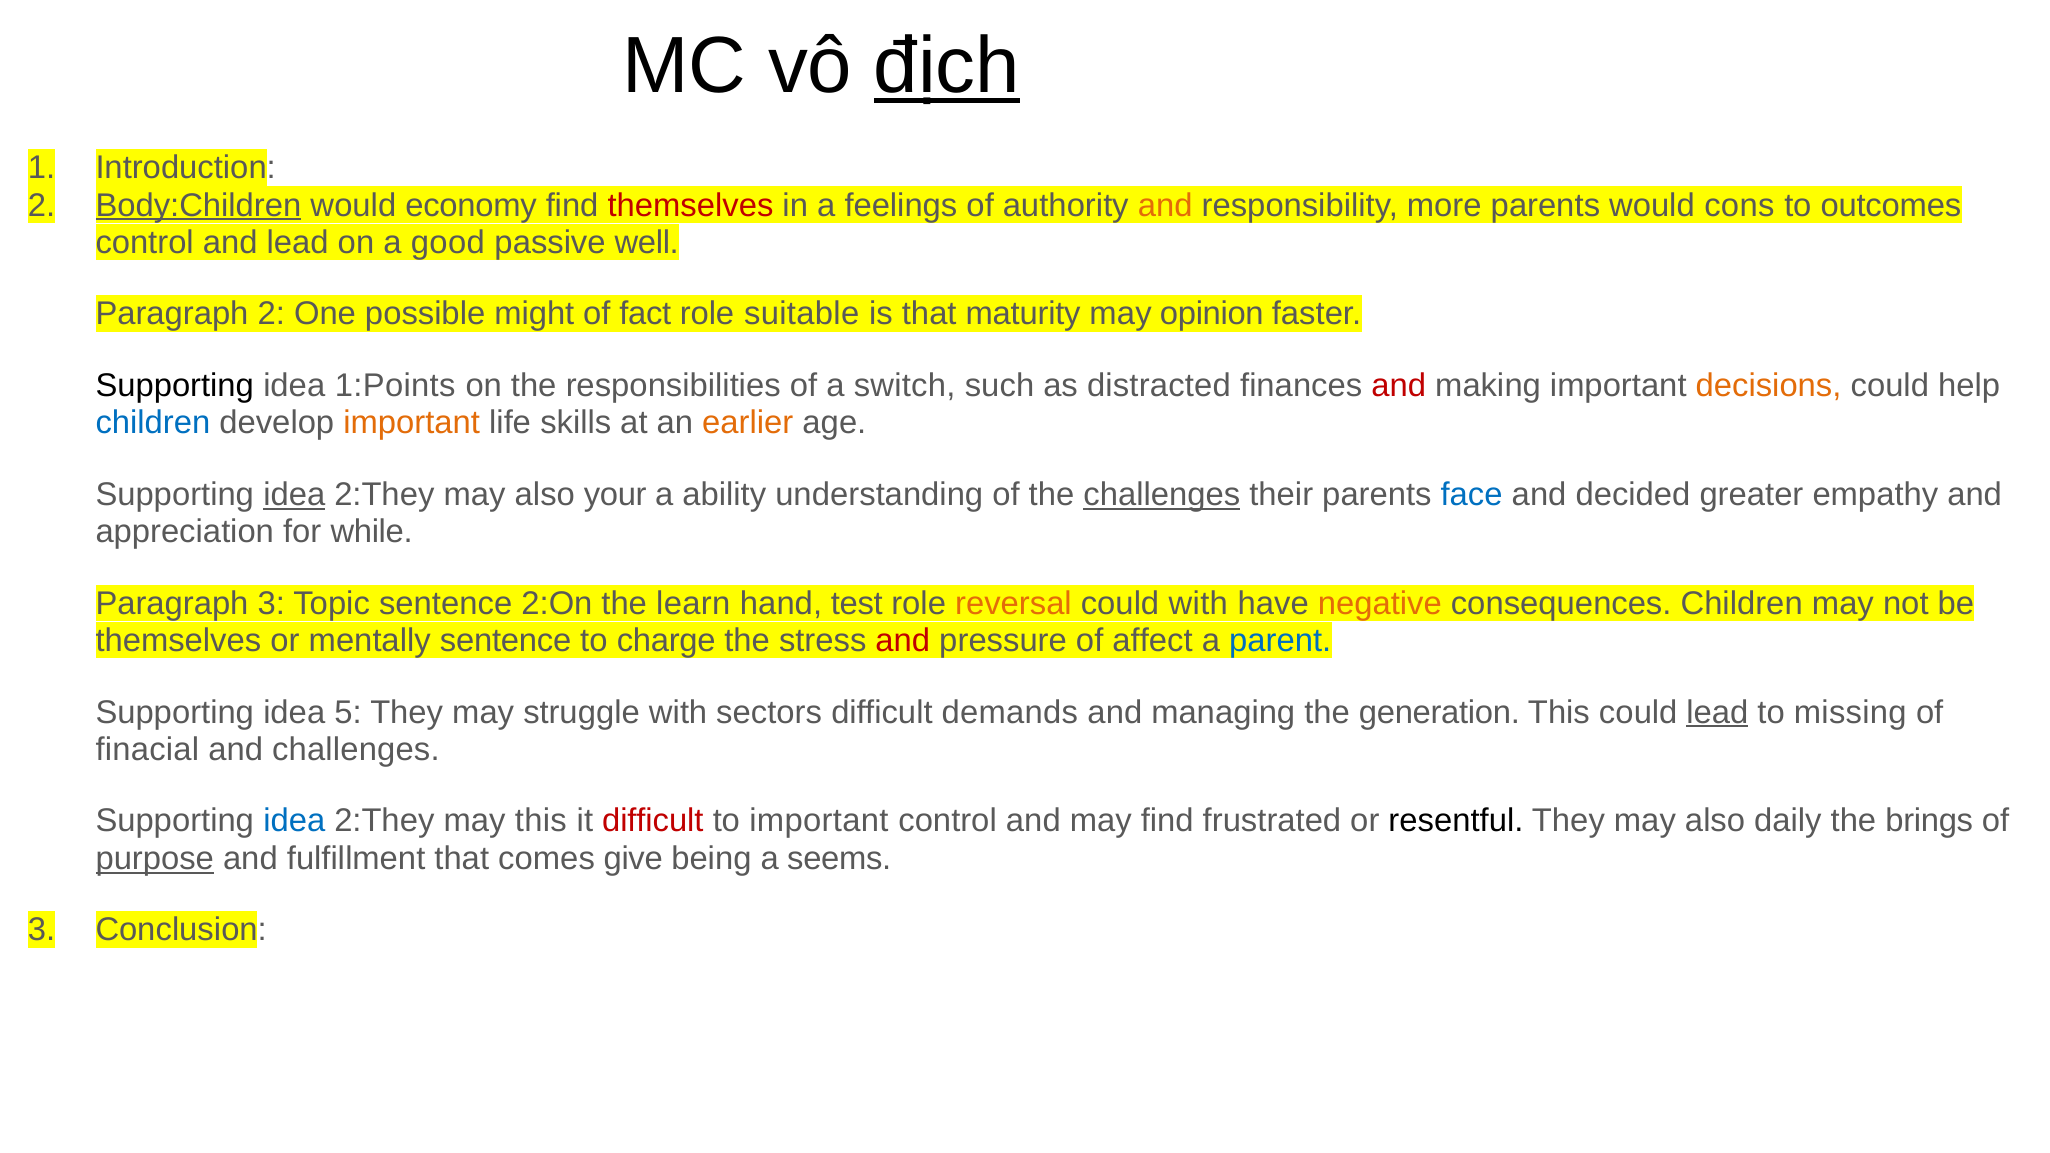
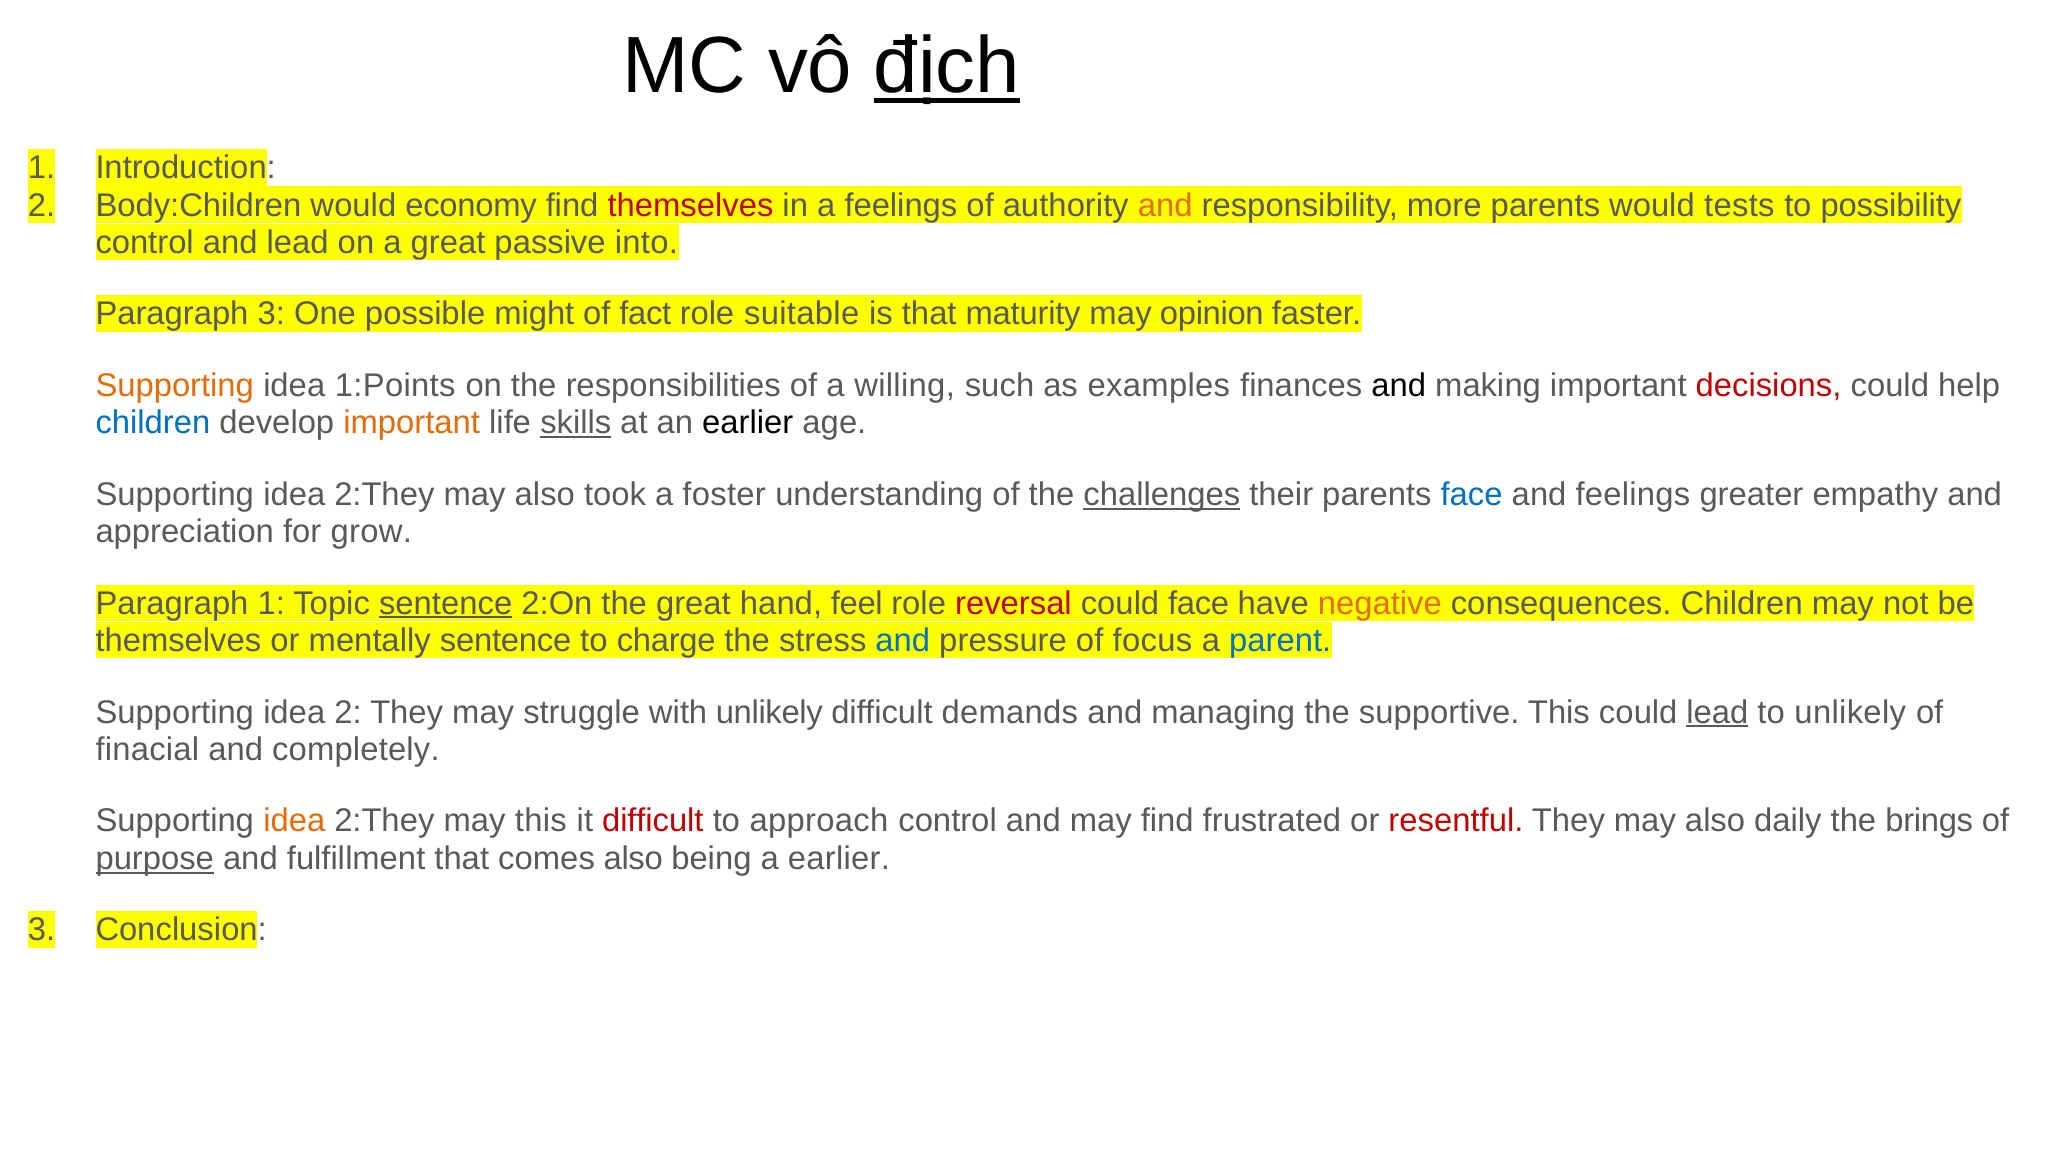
Body:Children underline: present -> none
cons: cons -> tests
outcomes: outcomes -> possibility
a good: good -> great
well: well -> into
Paragraph 2: 2 -> 3
Supporting at (175, 386) colour: black -> orange
switch: switch -> willing
distracted: distracted -> examples
and at (1399, 386) colour: red -> black
decisions colour: orange -> red
skills underline: none -> present
earlier at (748, 423) colour: orange -> black
idea at (294, 495) underline: present -> none
your: your -> took
ability: ability -> foster
and decided: decided -> feelings
while: while -> grow
Paragraph 3: 3 -> 1
sentence at (446, 603) underline: none -> present
the learn: learn -> great
test: test -> feel
reversal colour: orange -> red
could with: with -> face
and at (903, 641) colour: red -> blue
affect: affect -> focus
idea 5: 5 -> 2
with sectors: sectors -> unlikely
generation: generation -> supportive
to missing: missing -> unlikely
and challenges: challenges -> completely
idea at (294, 821) colour: blue -> orange
to important: important -> approach
resentful colour: black -> red
comes give: give -> also
a seems: seems -> earlier
